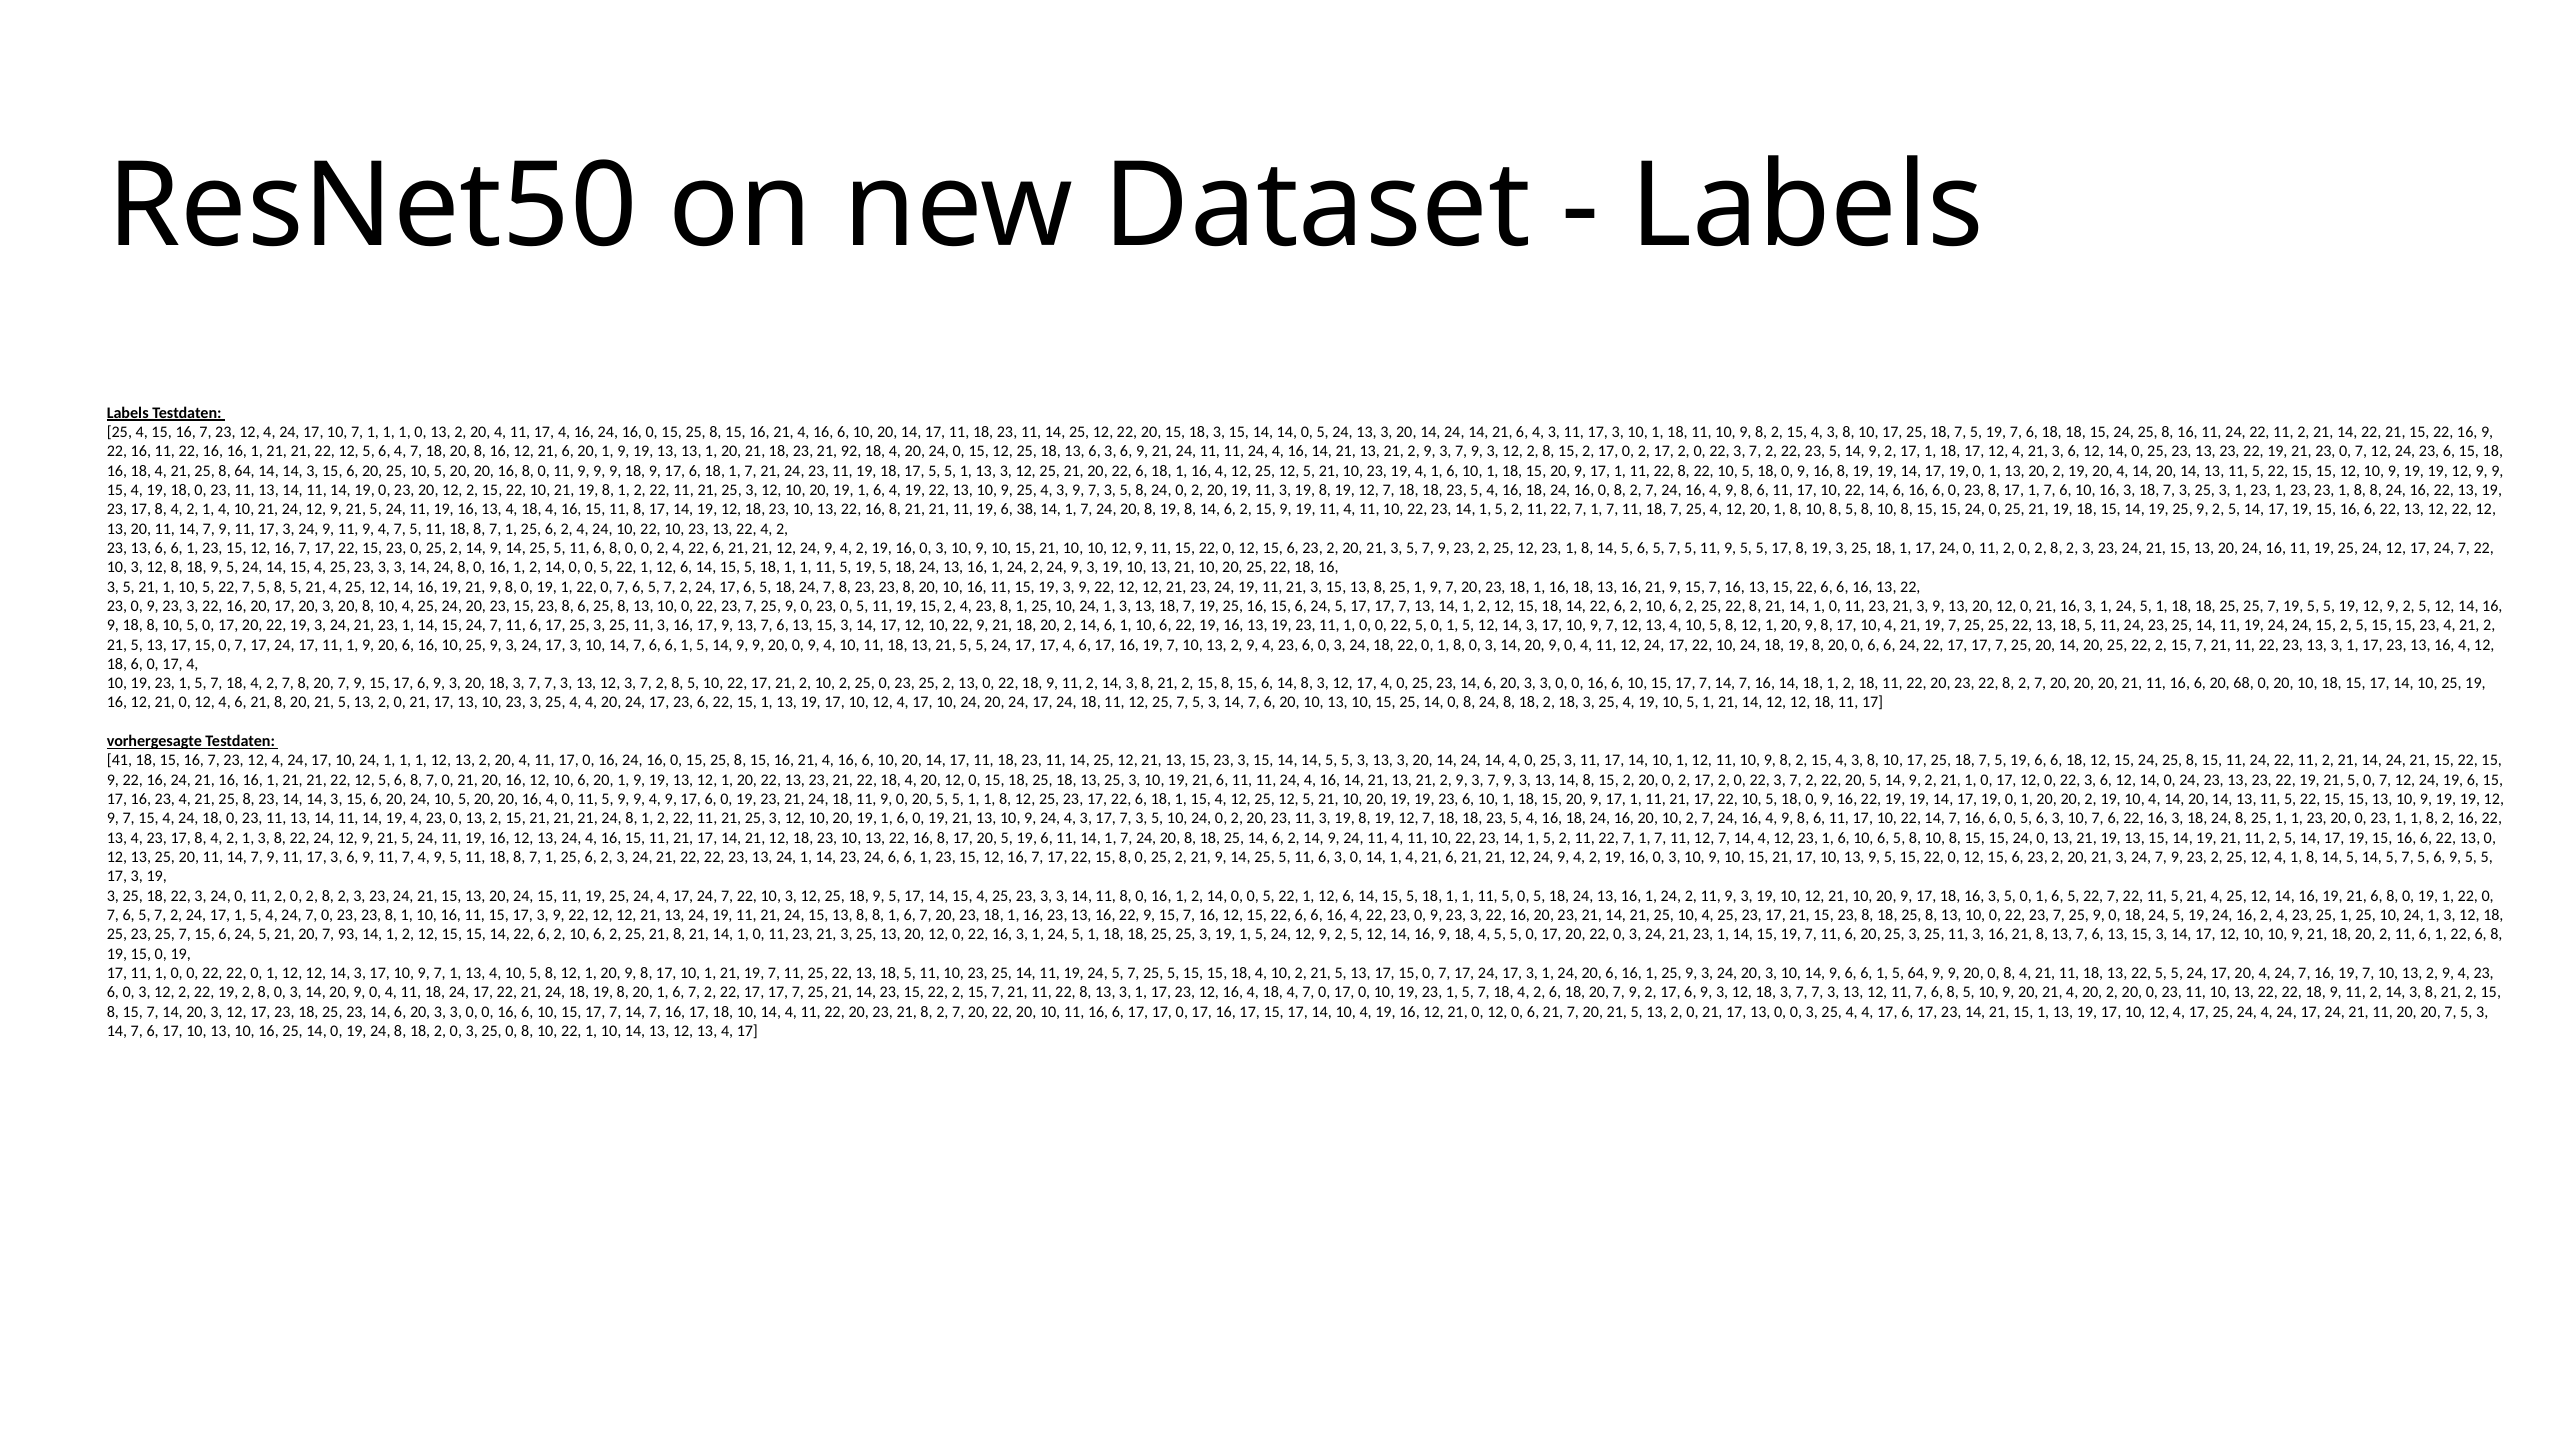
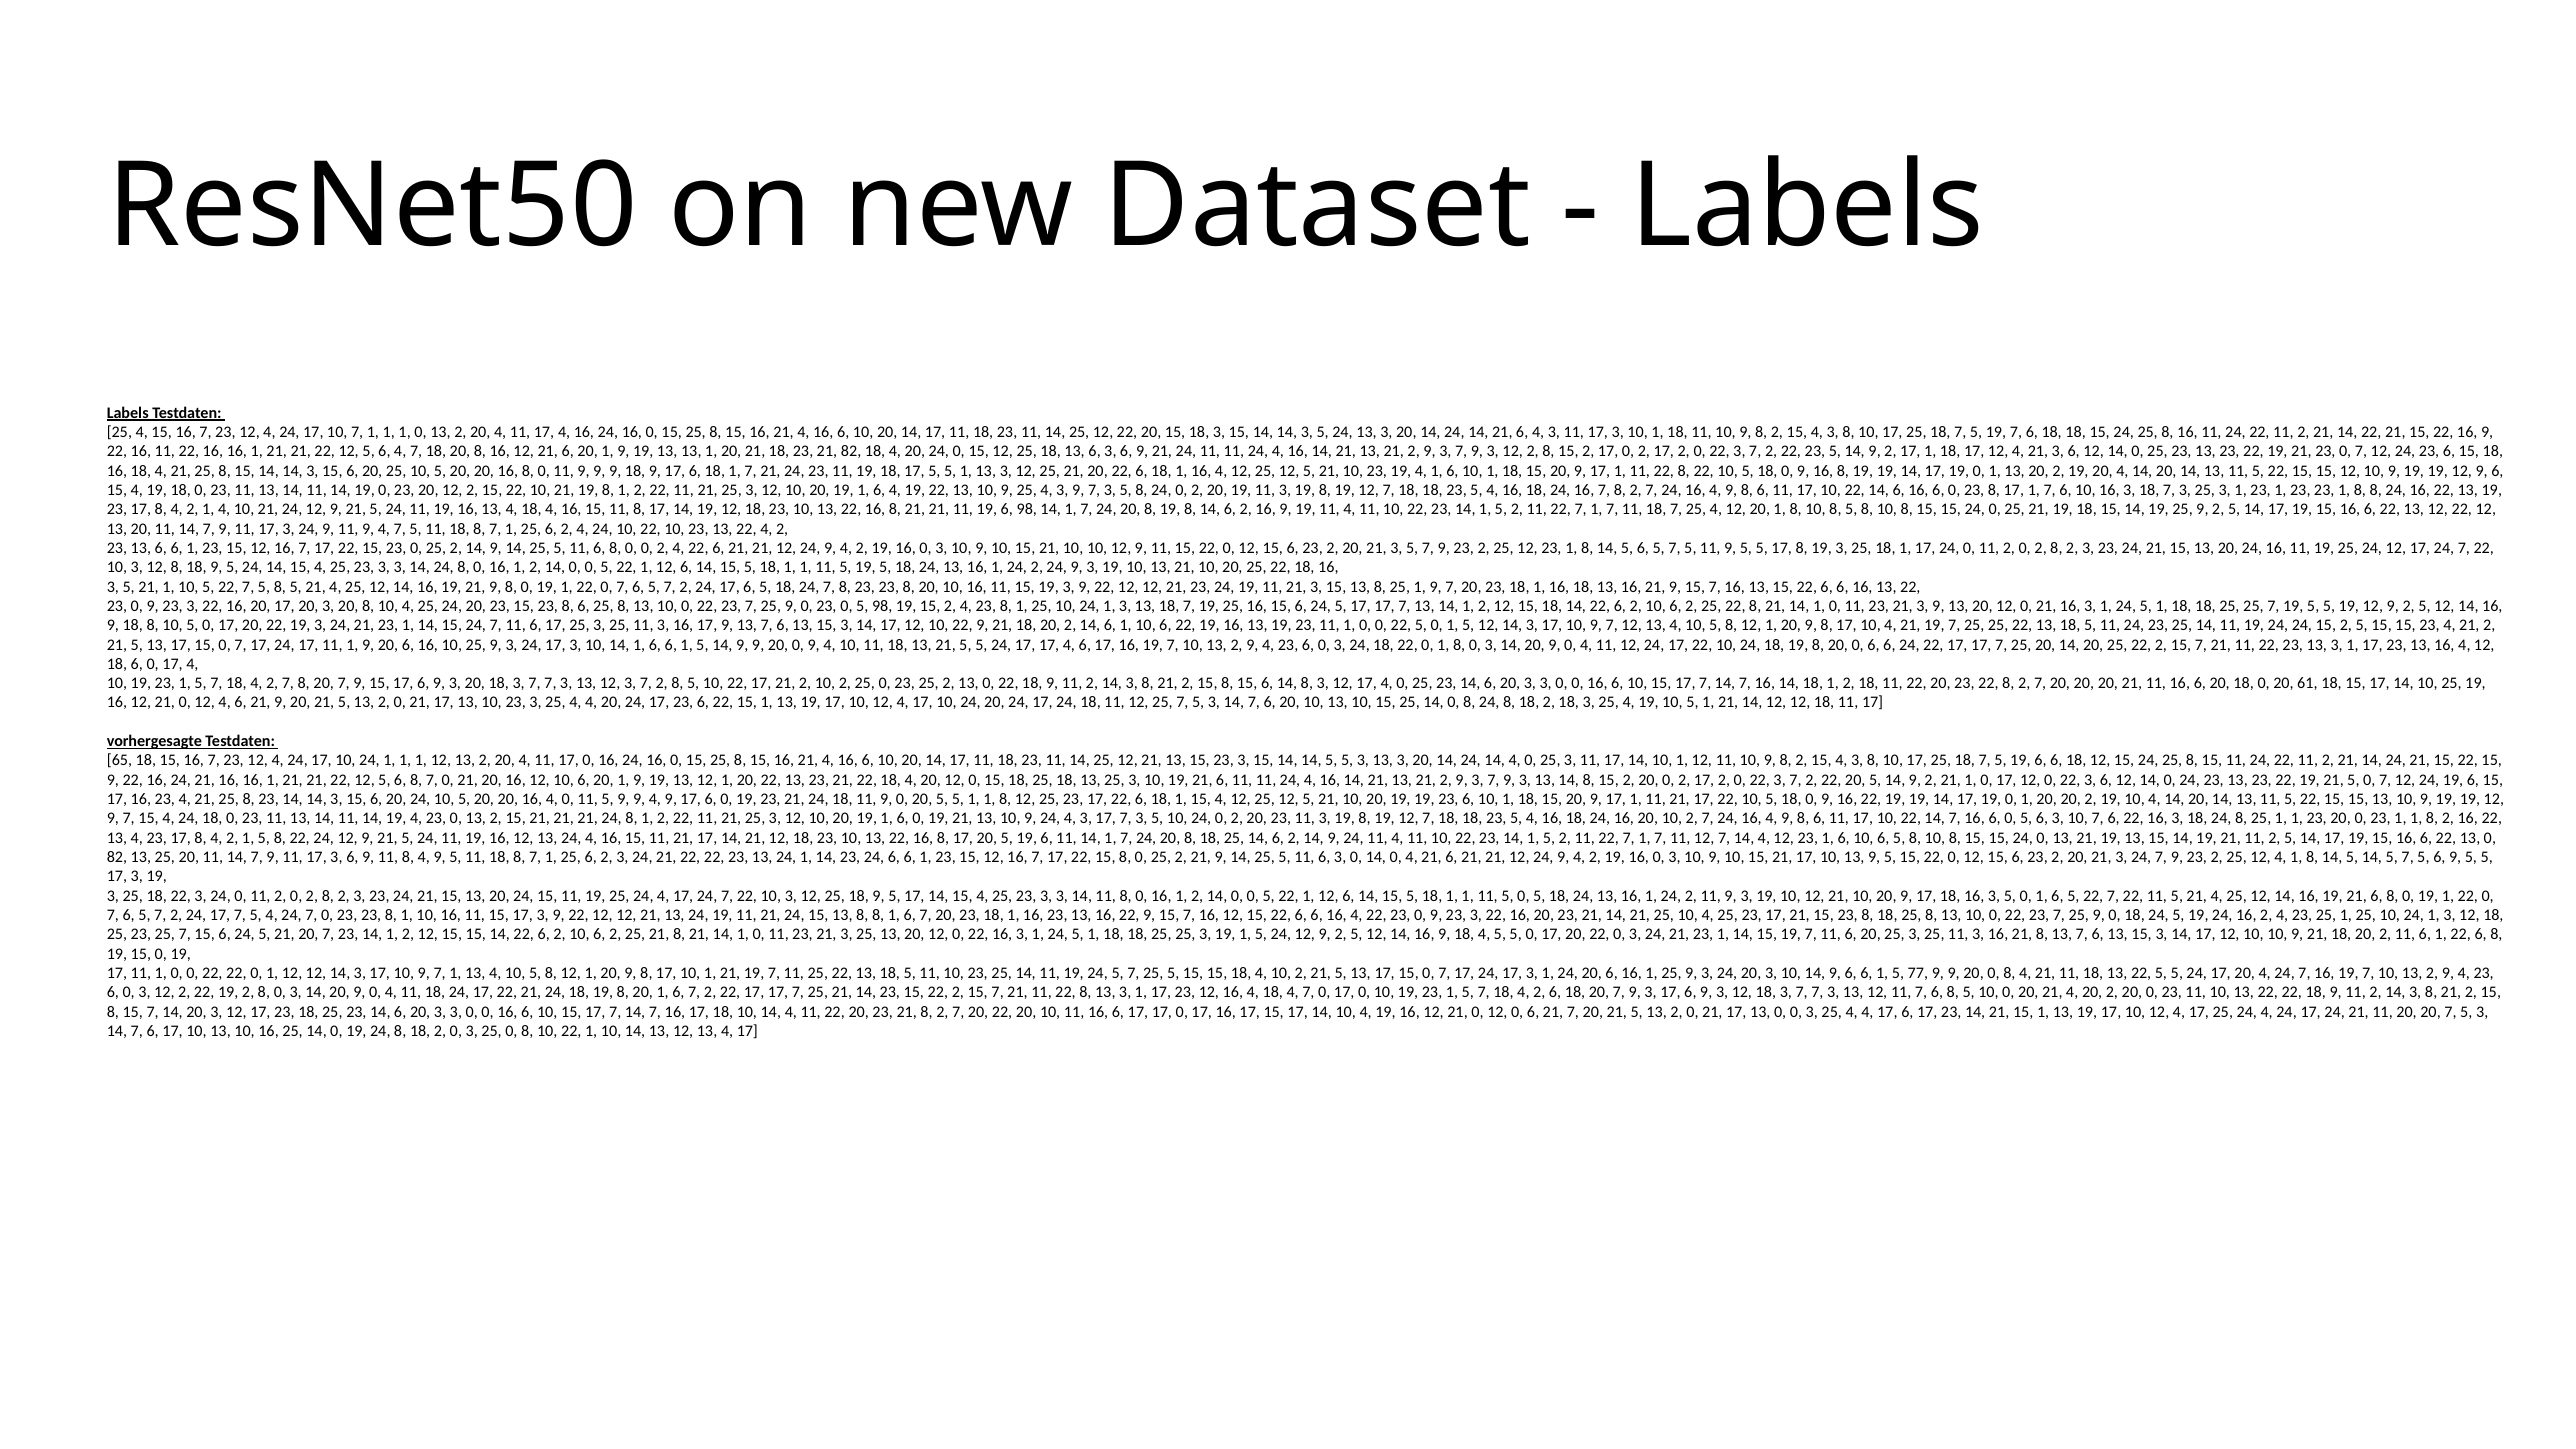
0 at (1307, 432): 0 -> 3
21 92: 92 -> 82
21 25 8 64: 64 -> 15
12 9 9: 9 -> 6
18 24 16 0: 0 -> 7
6 38: 38 -> 98
6 2 15: 15 -> 16
0 5 11: 11 -> 98
10 14 7: 7 -> 1
6 20 68: 68 -> 18
0 20 10: 10 -> 61
6 21 8: 8 -> 9
41: 41 -> 65
2 1 3: 3 -> 5
12 at (117, 857): 12 -> 82
9 11 7: 7 -> 8
0 14 1: 1 -> 0
24 17 1: 1 -> 7
20 7 93: 93 -> 23
5 64: 64 -> 77
20 7 9 2: 2 -> 3
5 10 9: 9 -> 0
